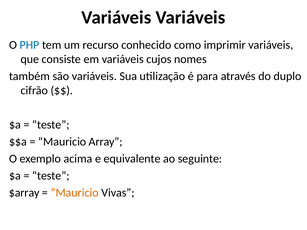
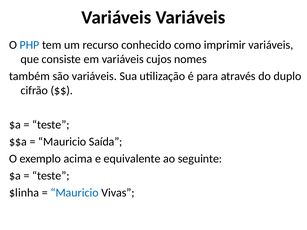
Array: Array -> Saída
$array: $array -> $linha
Mauricio at (75, 193) colour: orange -> blue
